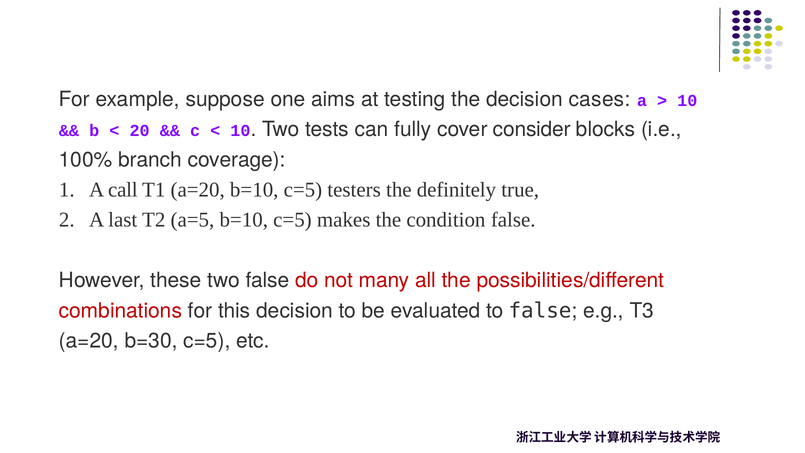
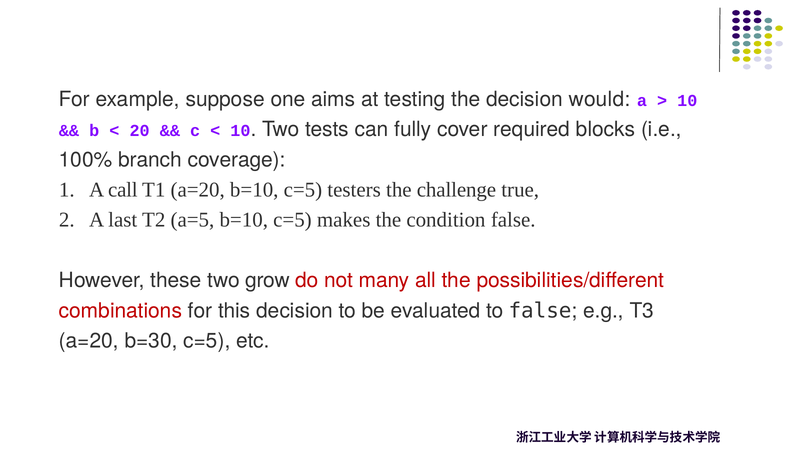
cases: cases -> would
consider: consider -> required
definitely: definitely -> challenge
two false: false -> grow
